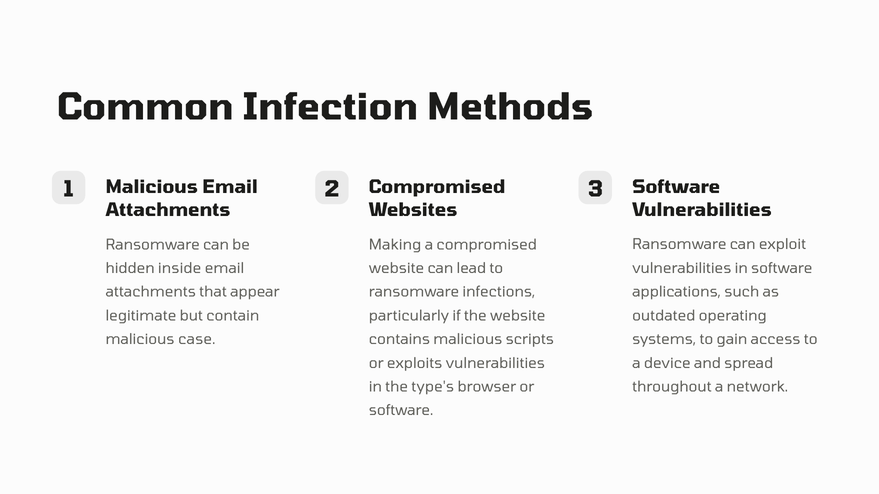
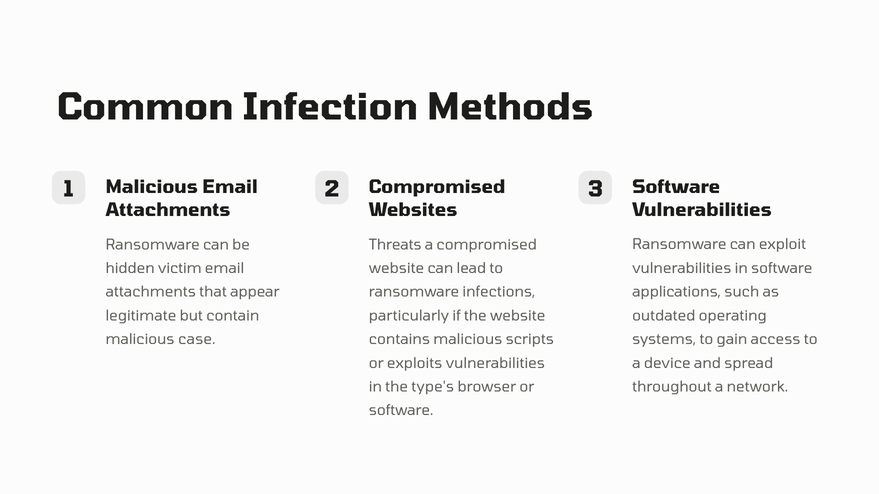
Making: Making -> Threats
inside: inside -> victim
